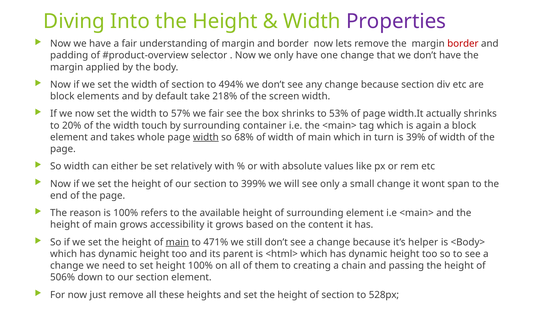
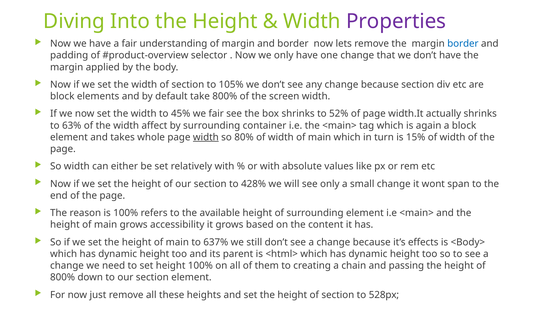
border at (463, 44) colour: red -> blue
494%: 494% -> 105%
take 218%: 218% -> 800%
57%: 57% -> 45%
53%: 53% -> 52%
20%: 20% -> 63%
touch: touch -> affect
68%: 68% -> 80%
39%: 39% -> 15%
399%: 399% -> 428%
main at (177, 242) underline: present -> none
471%: 471% -> 637%
helper: helper -> effects
506% at (63, 277): 506% -> 800%
